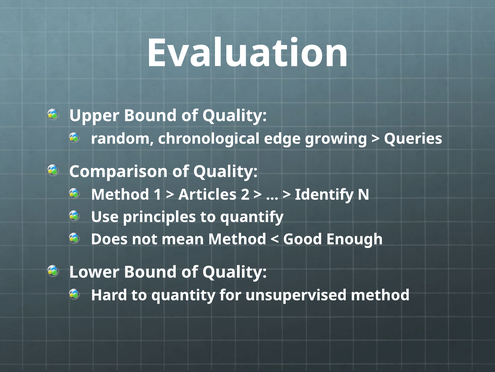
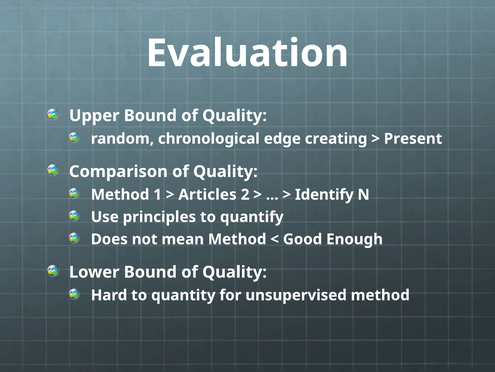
growing: growing -> creating
Queries: Queries -> Present
